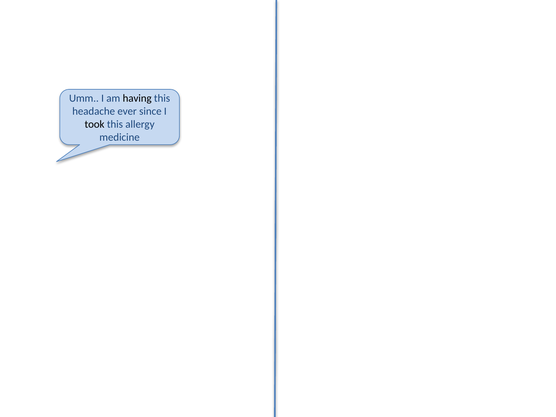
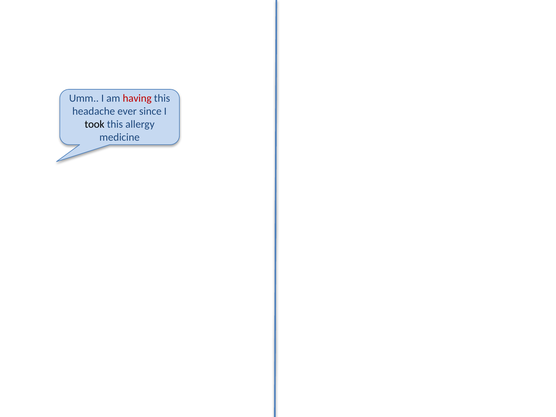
having colour: black -> red
